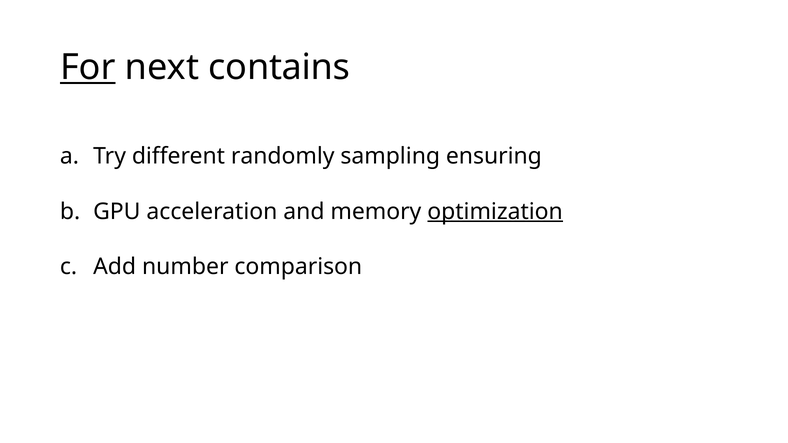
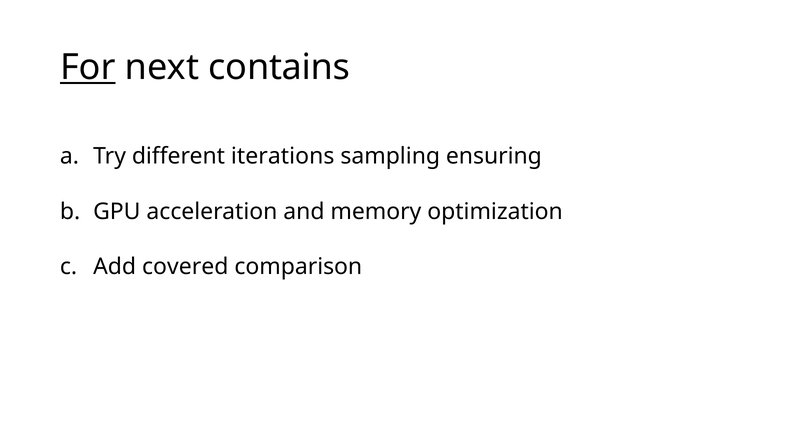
randomly: randomly -> iterations
optimization underline: present -> none
number: number -> covered
